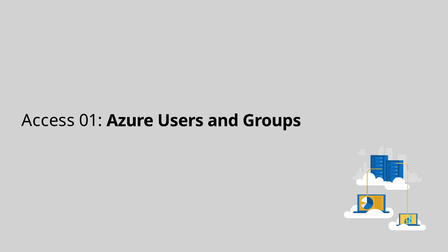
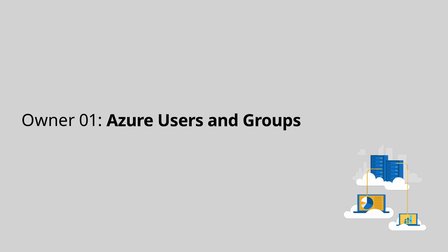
Access: Access -> Owner
